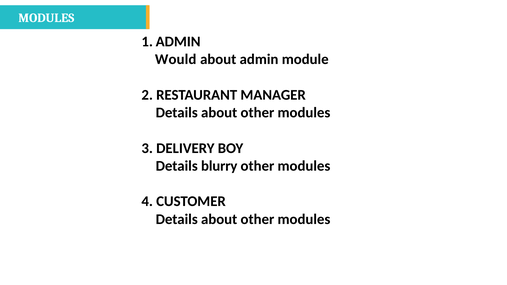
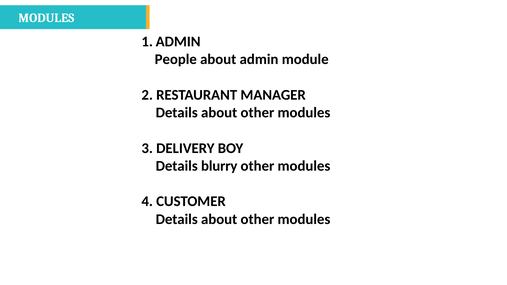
Would: Would -> People
